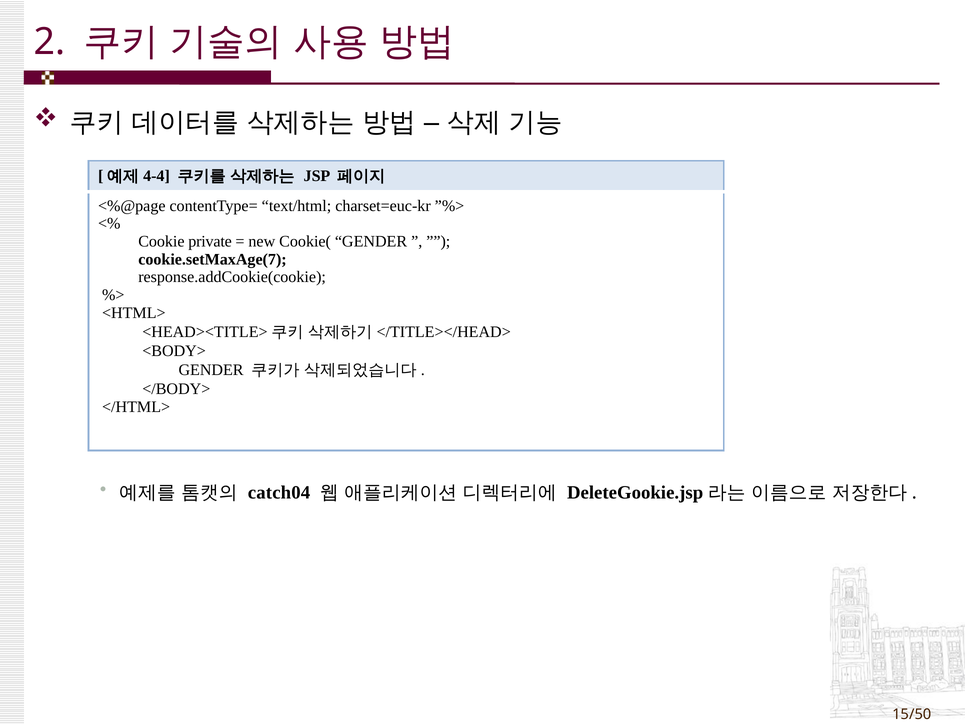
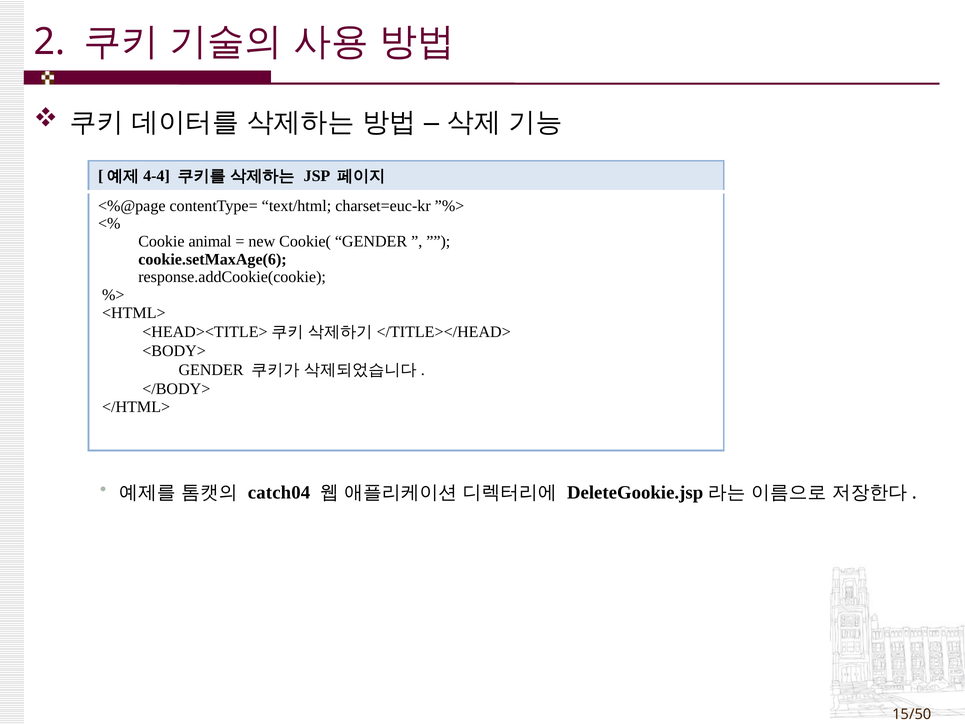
private: private -> animal
cookie.setMaxAge(7: cookie.setMaxAge(7 -> cookie.setMaxAge(6
